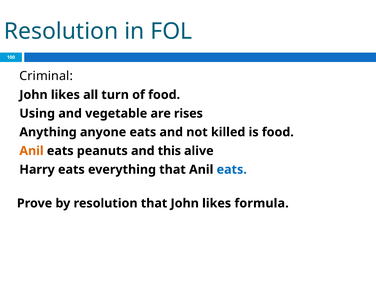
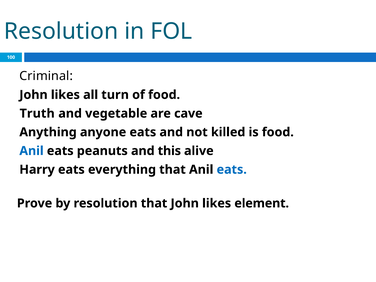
Using: Using -> Truth
rises: rises -> cave
Anil at (31, 151) colour: orange -> blue
formula: formula -> element
